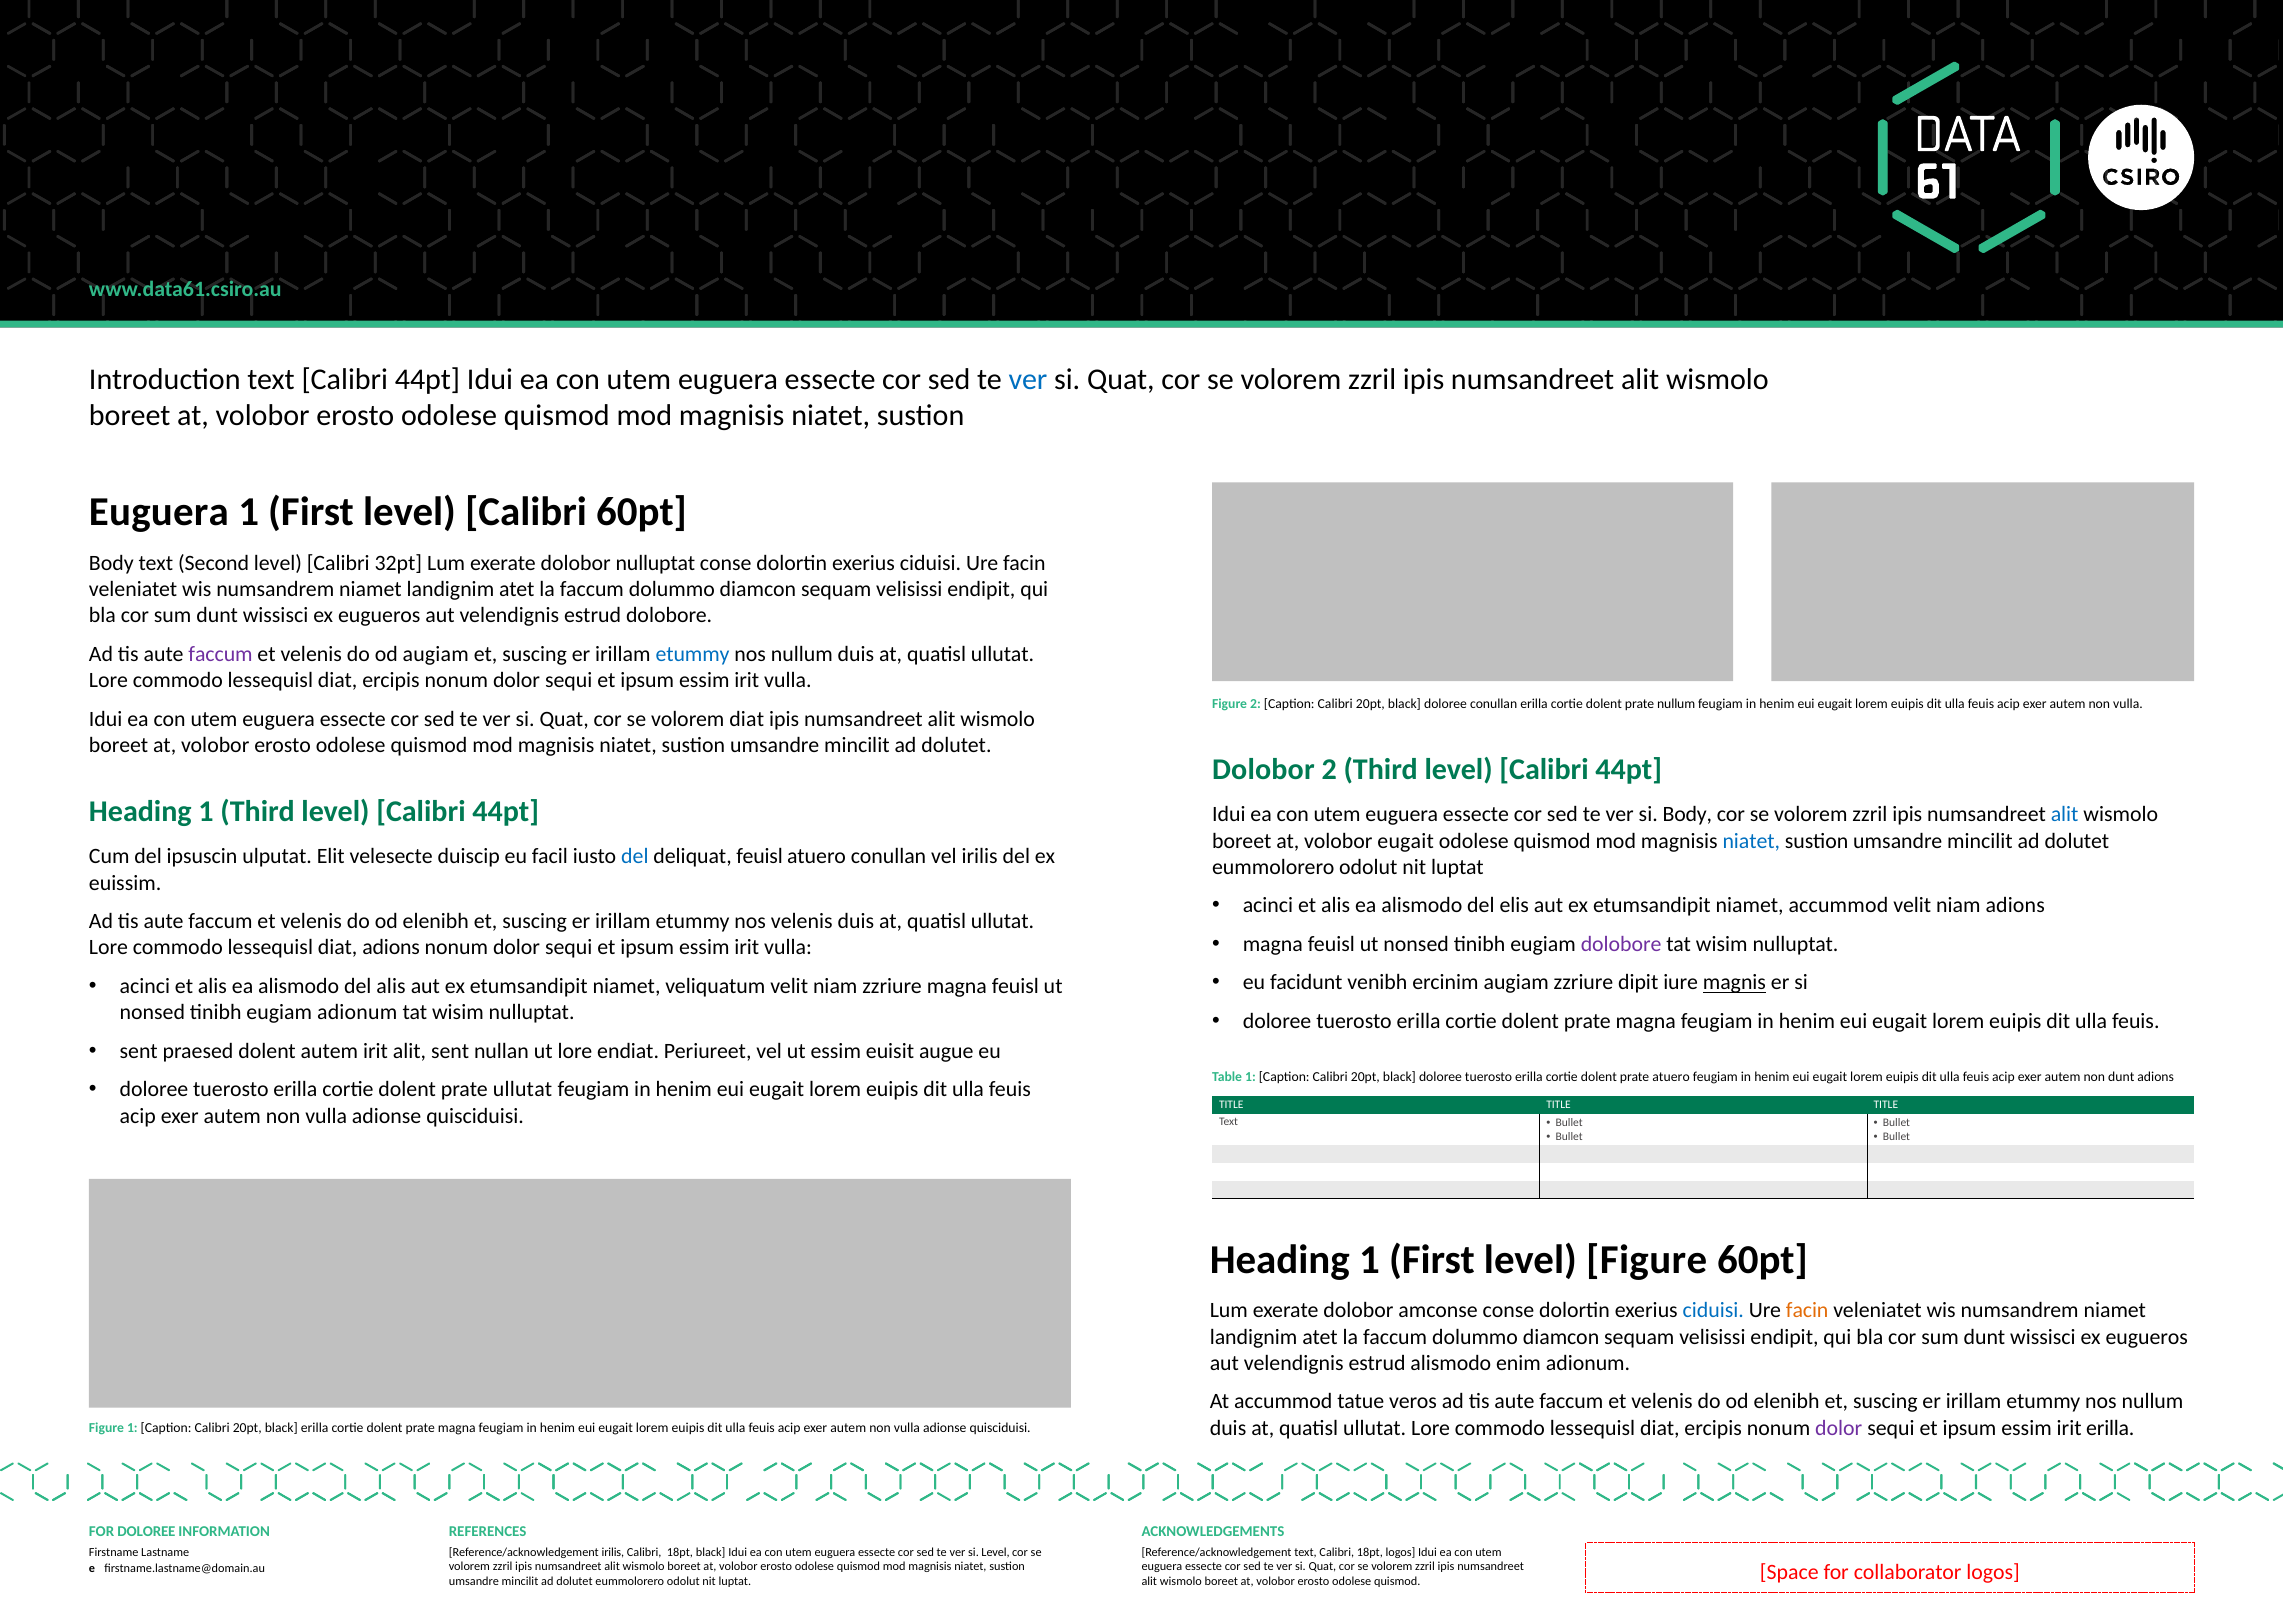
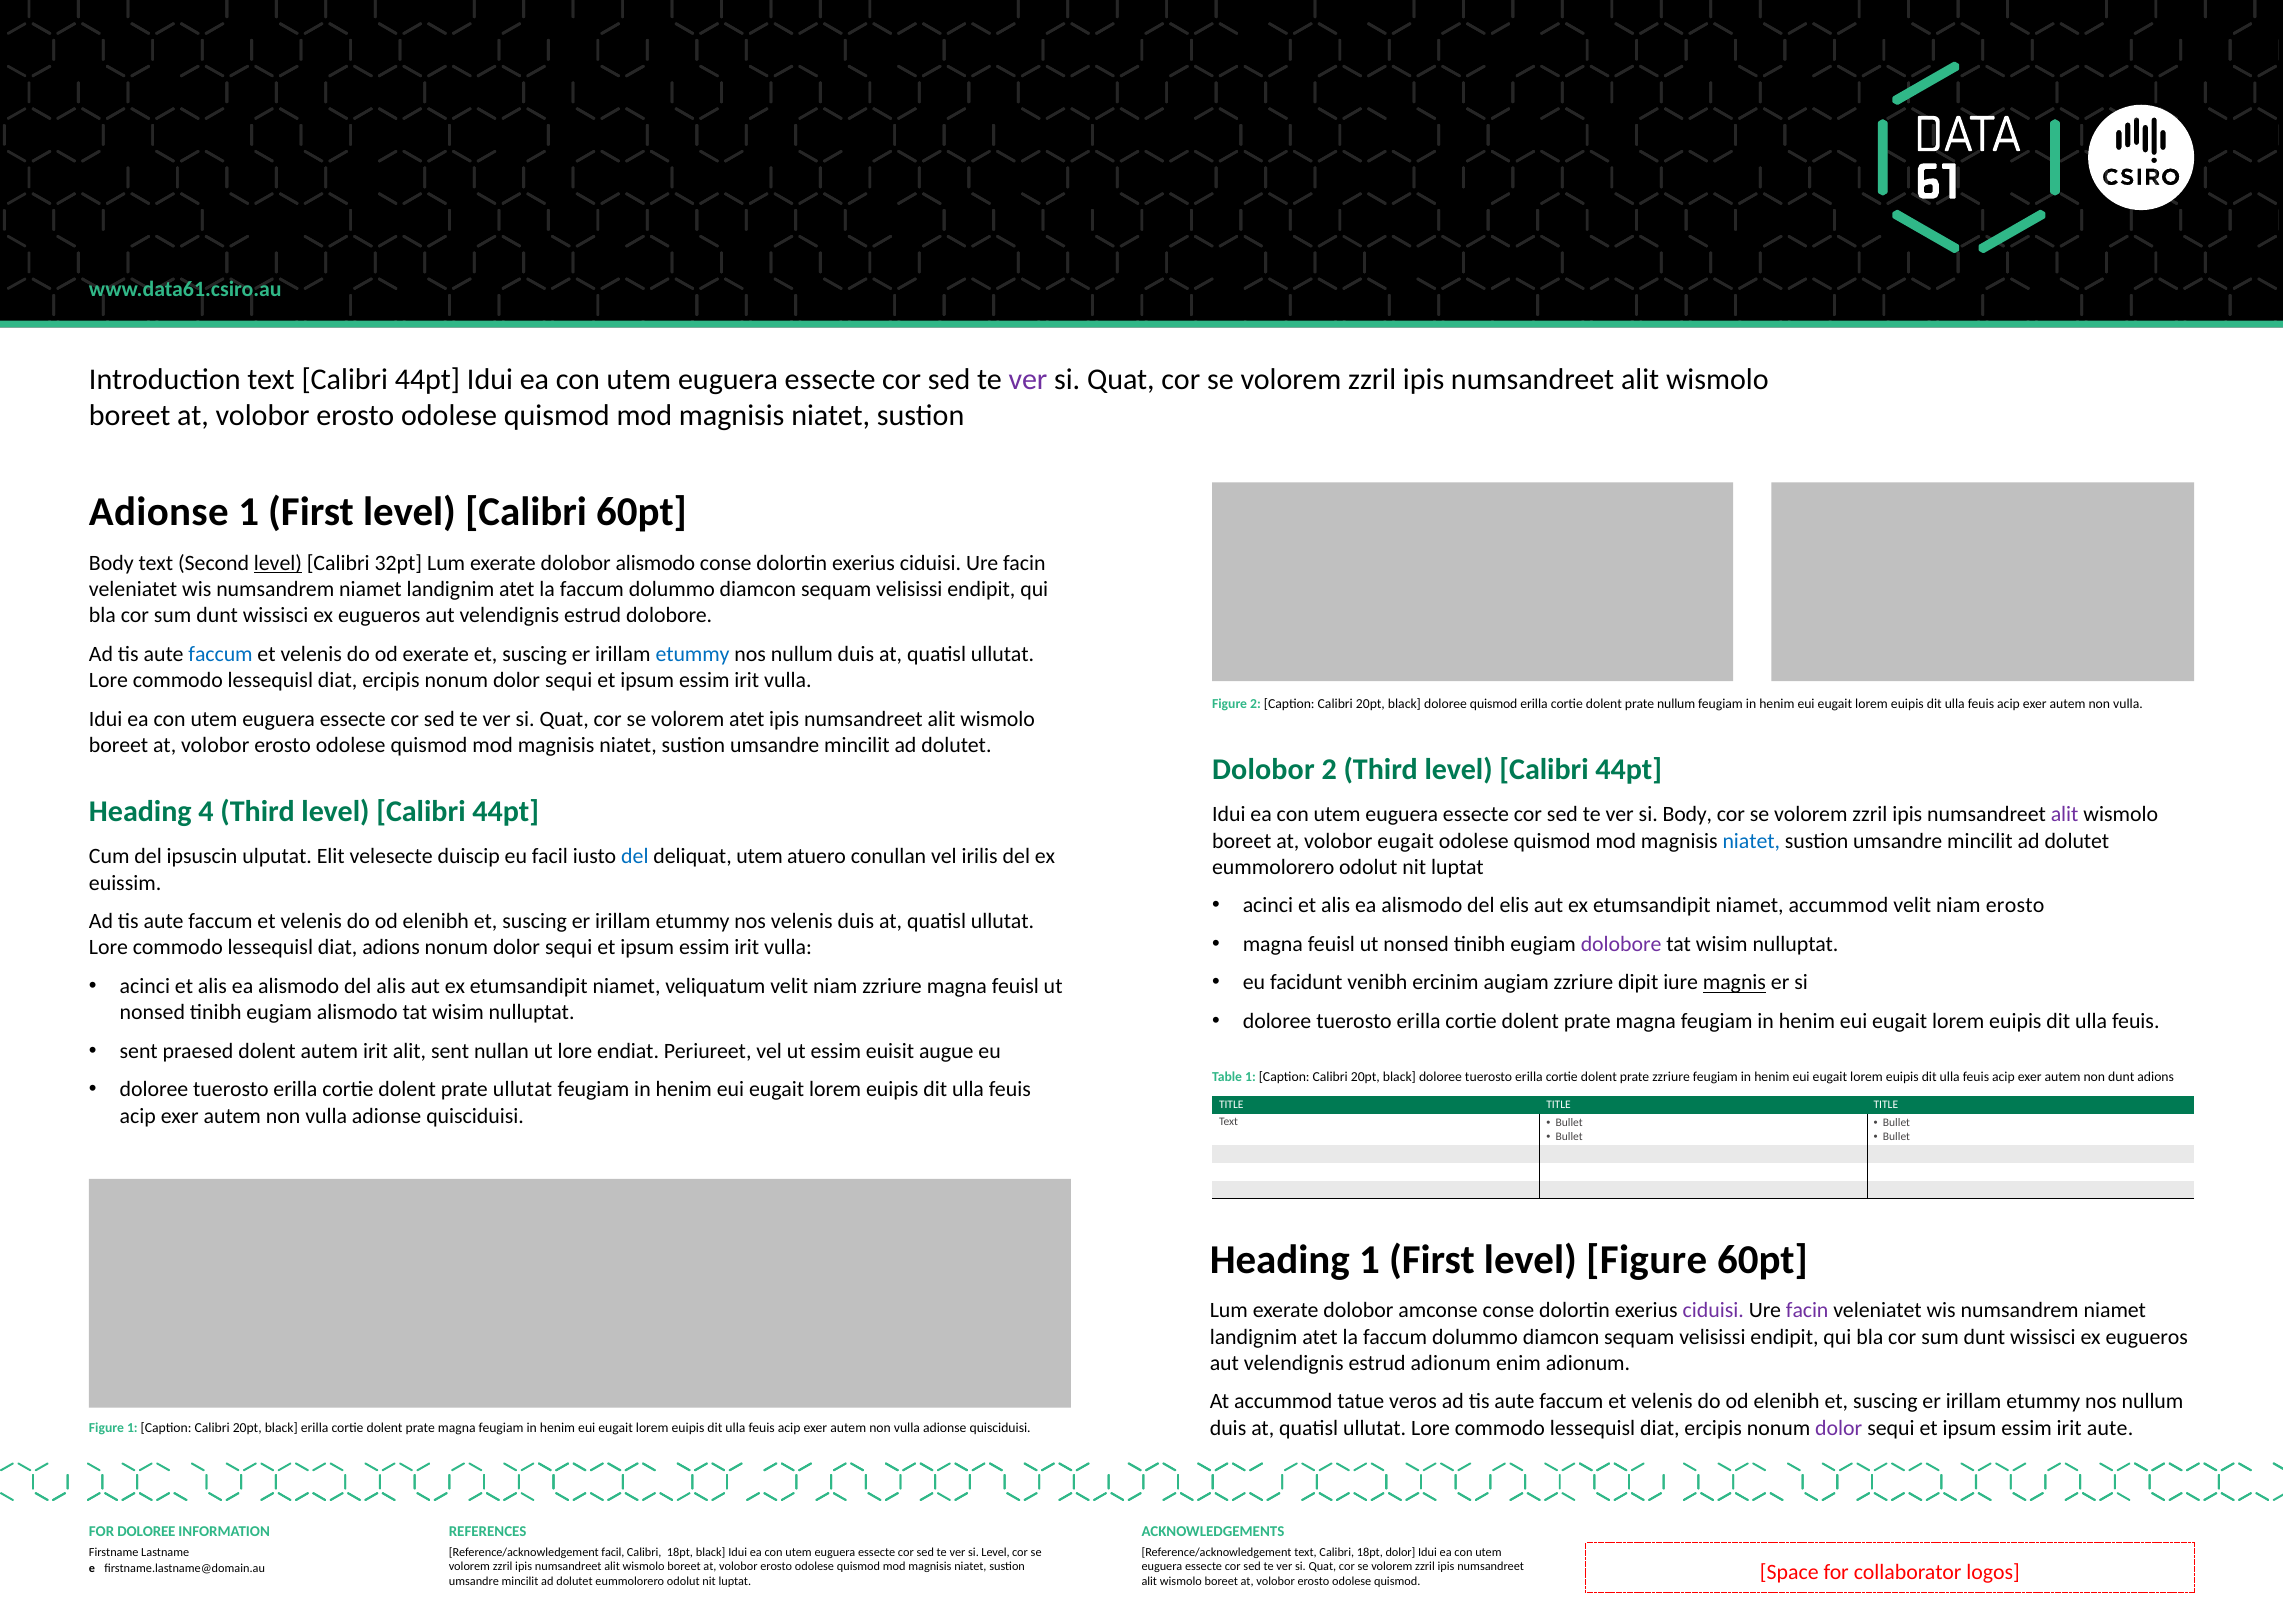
ver at (1028, 379) colour: blue -> purple
Euguera at (159, 512): Euguera -> Adionse
level at (278, 563) underline: none -> present
dolobor nulluptat: nulluptat -> alismodo
faccum at (221, 654) colour: purple -> blue
od augiam: augiam -> exerate
doloree conullan: conullan -> quismod
volorem diat: diat -> atet
1 at (206, 812): 1 -> 4
alit at (2065, 815) colour: blue -> purple
deliquat feuisl: feuisl -> utem
niam adions: adions -> erosto
eugiam adionum: adionum -> alismodo
prate atuero: atuero -> zzriure
ciduisi at (1713, 1310) colour: blue -> purple
facin at (1807, 1310) colour: orange -> purple
estrud alismodo: alismodo -> adionum
irit erilla: erilla -> aute
Reference/acknowledgement irilis: irilis -> facil
18pt logos: logos -> dolor
